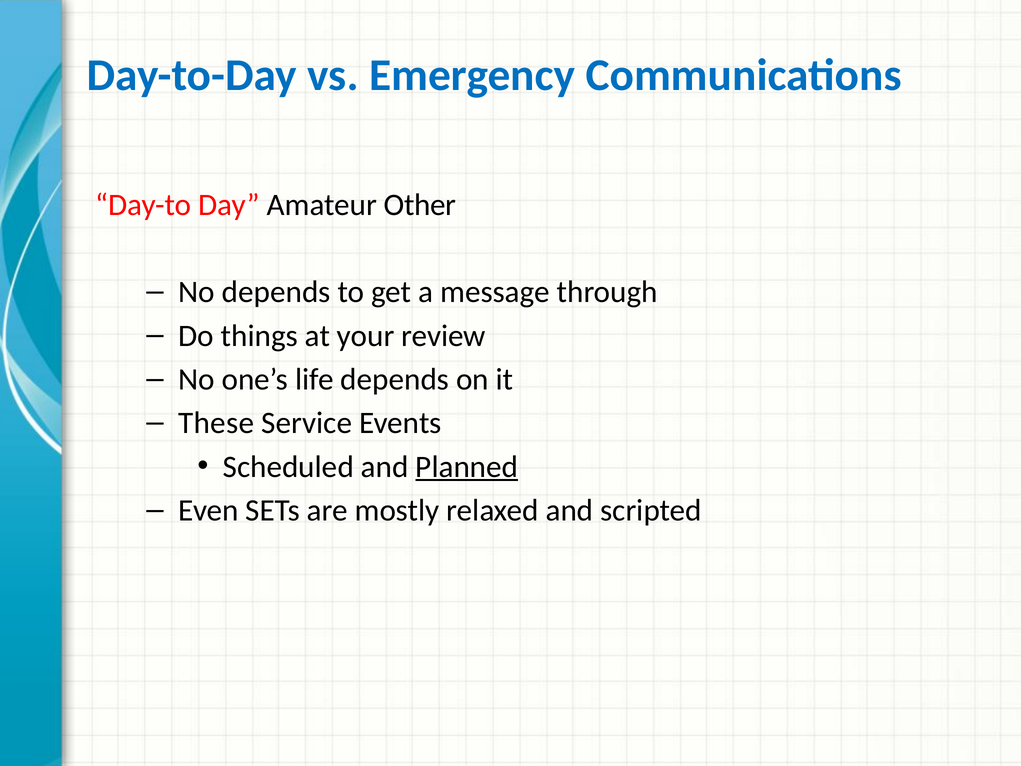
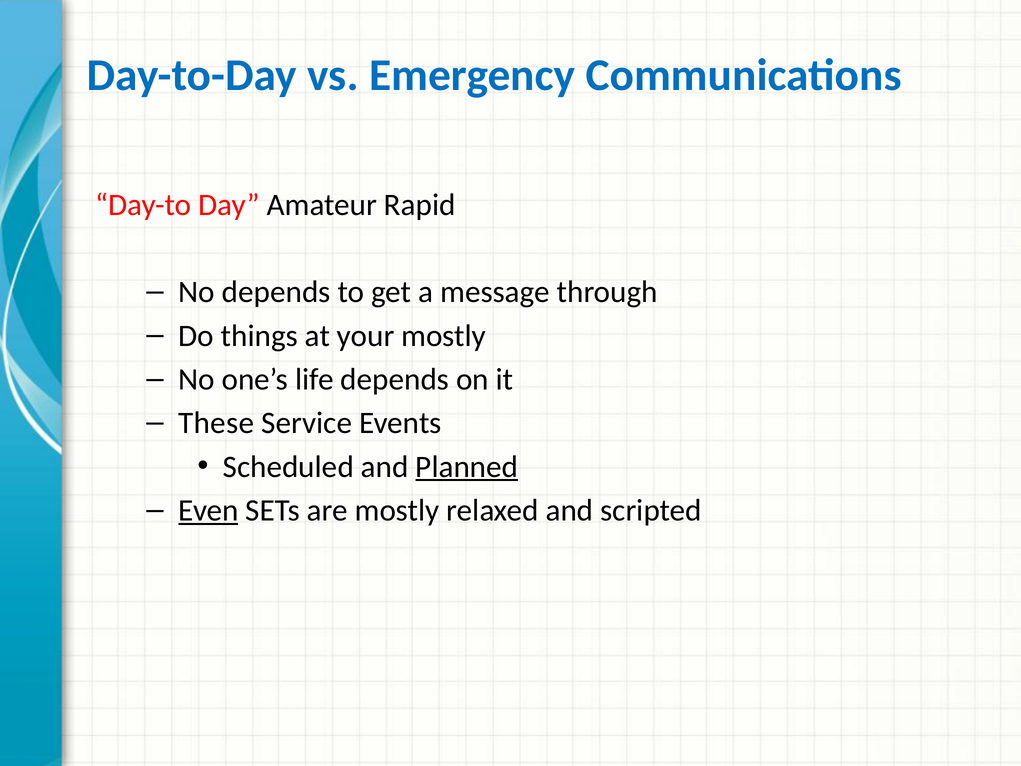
Other: Other -> Rapid
your review: review -> mostly
Even underline: none -> present
